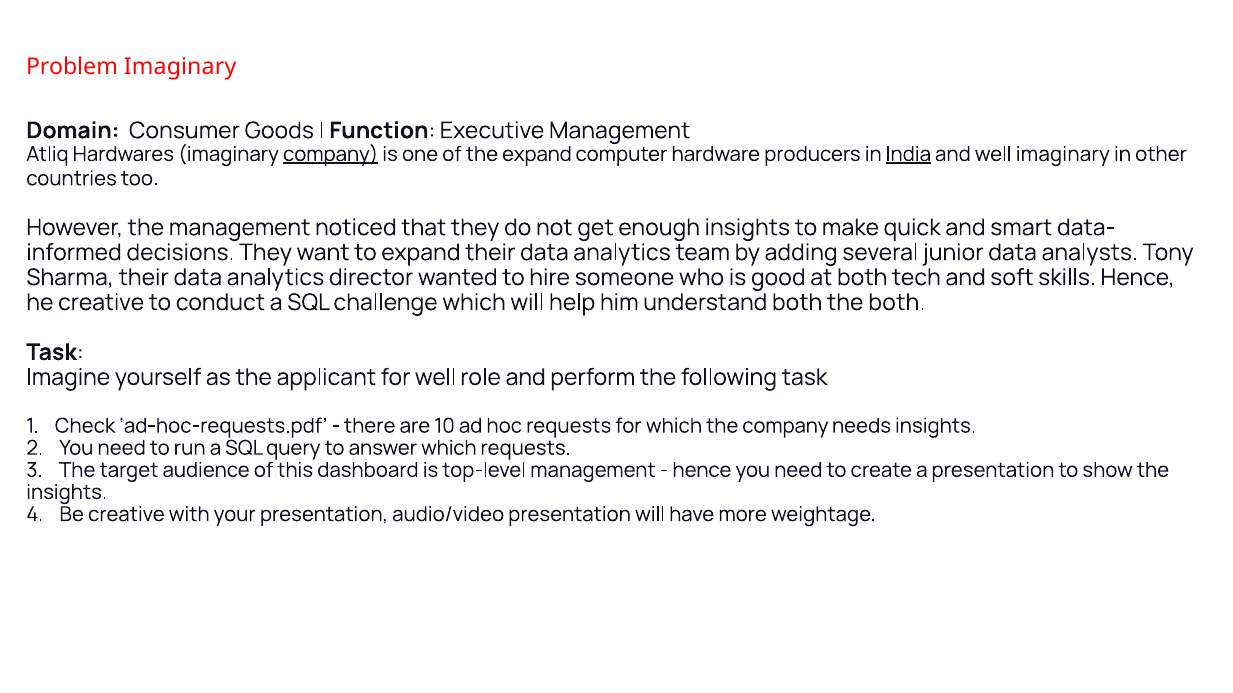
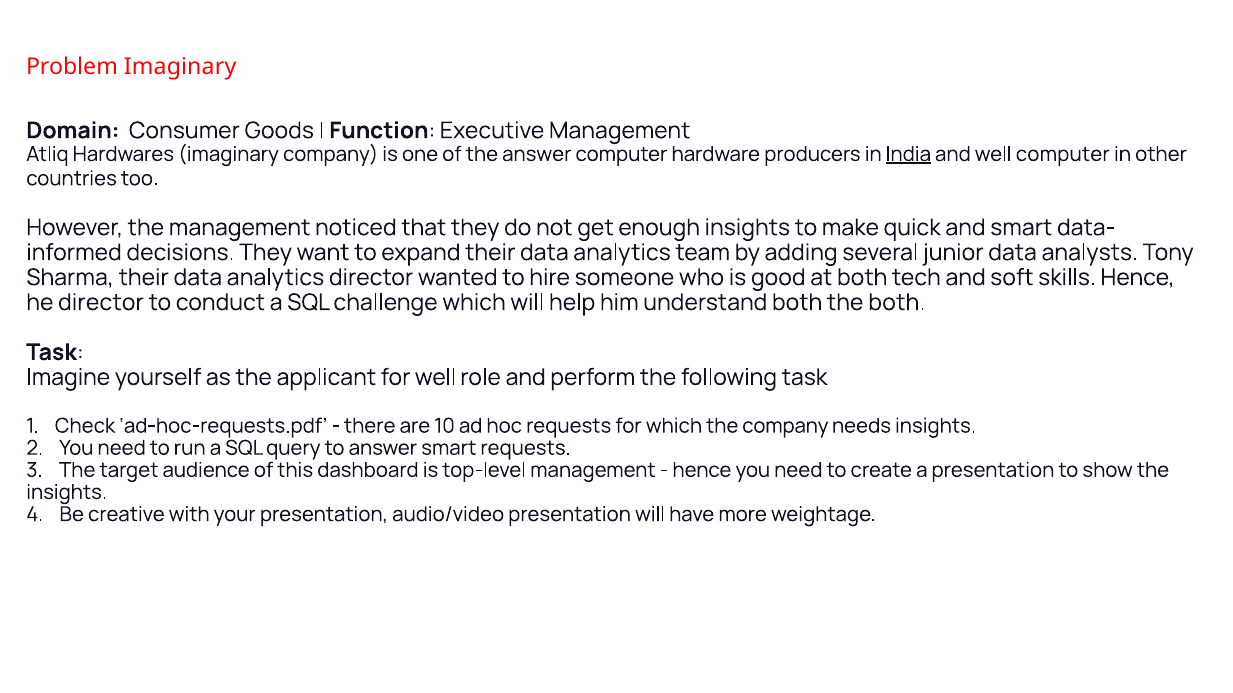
company at (331, 154) underline: present -> none
the expand: expand -> answer
well imaginary: imaginary -> computer
he creative: creative -> director
answer which: which -> smart
